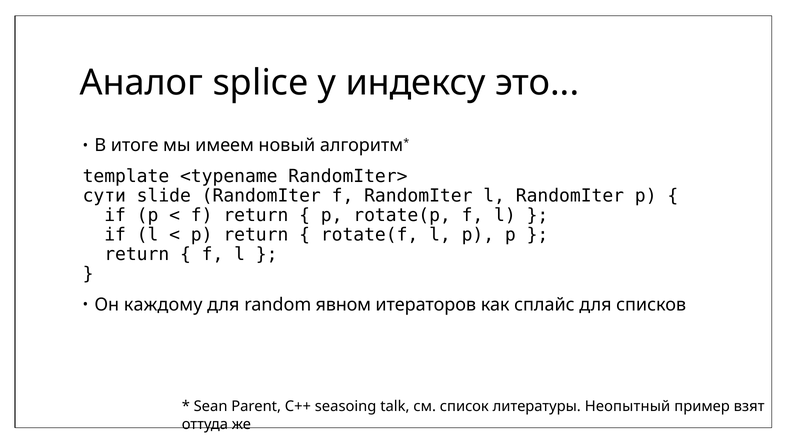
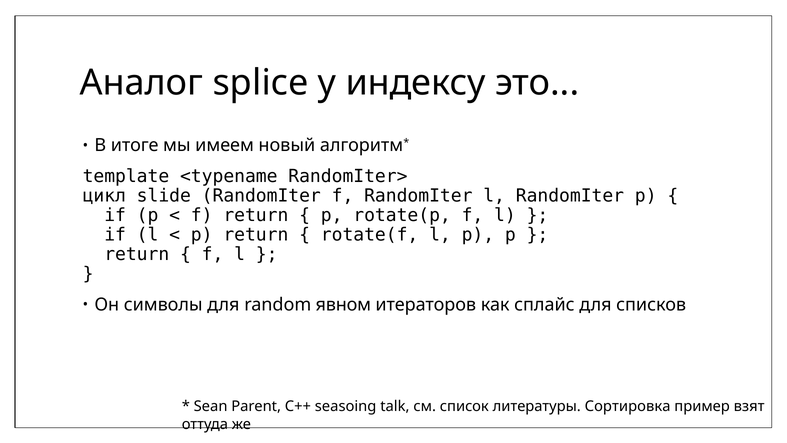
сути: сути -> цикл
каждому: каждому -> символы
Неопытный: Неопытный -> Сортировка
